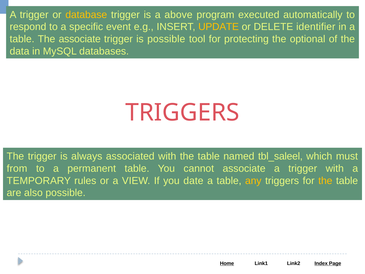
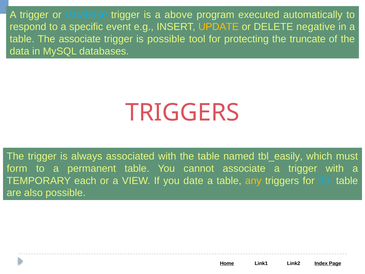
database colour: yellow -> light blue
identifier: identifier -> negative
optional: optional -> truncate
tbl_saleel: tbl_saleel -> tbl_easily
from: from -> form
rules: rules -> each
the at (325, 181) colour: yellow -> light blue
